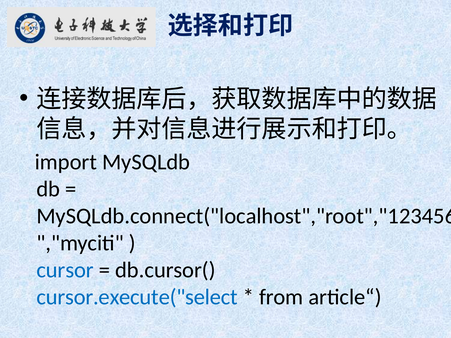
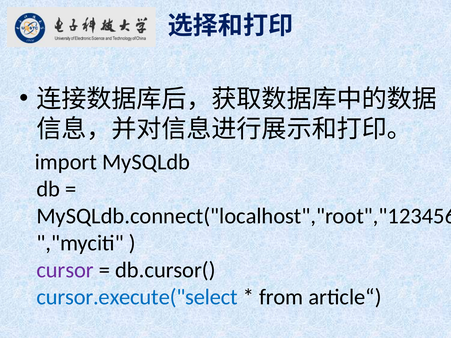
cursor colour: blue -> purple
